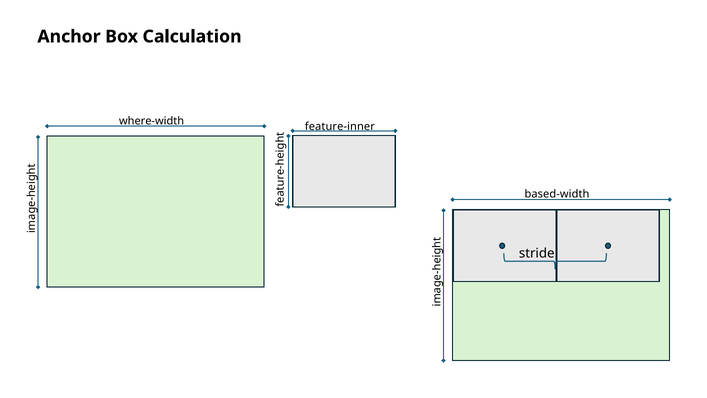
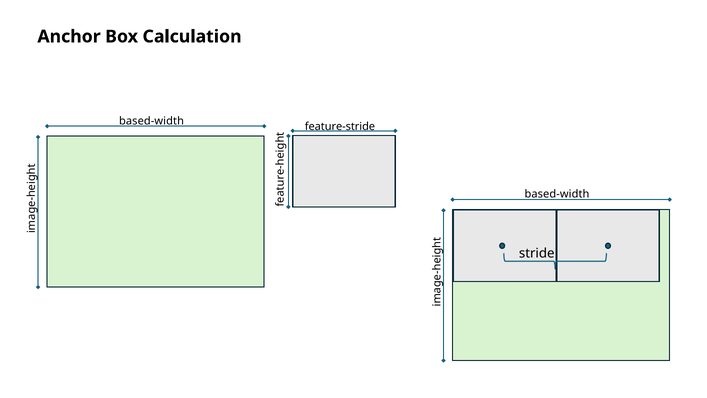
where-width at (152, 121): where-width -> based-width
feature-inner: feature-inner -> feature-stride
